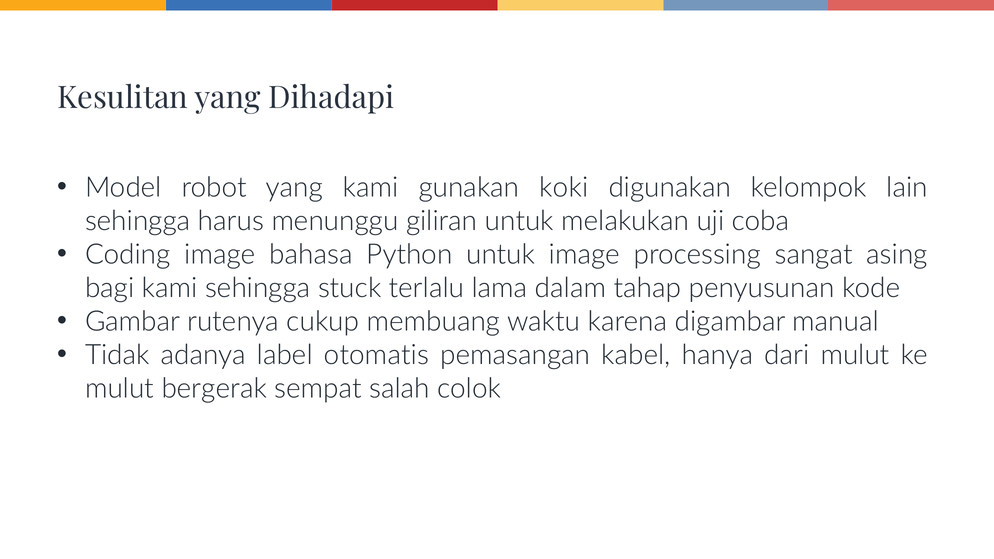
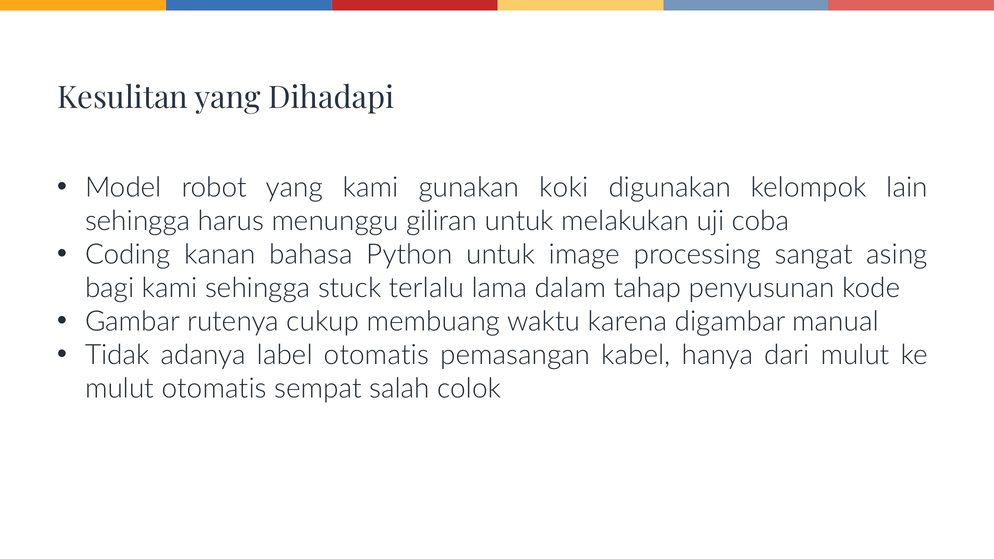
Coding image: image -> kanan
mulut bergerak: bergerak -> otomatis
